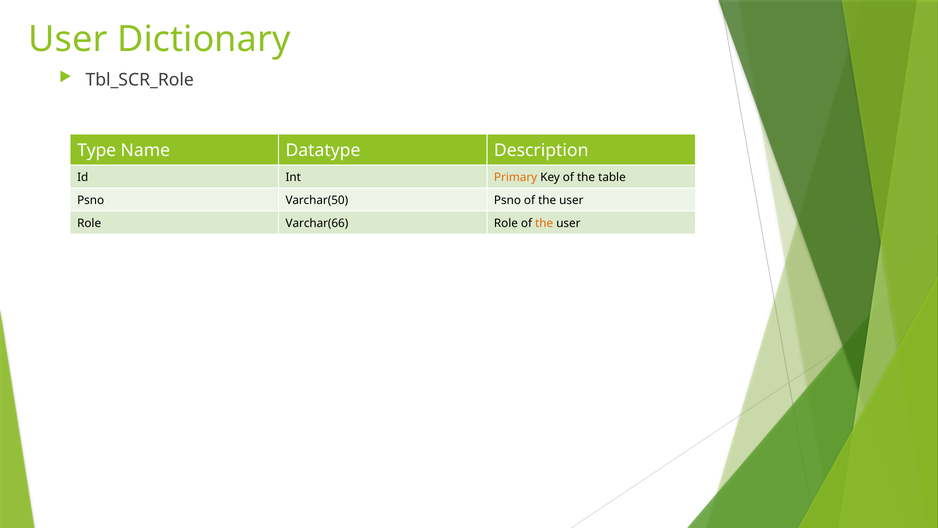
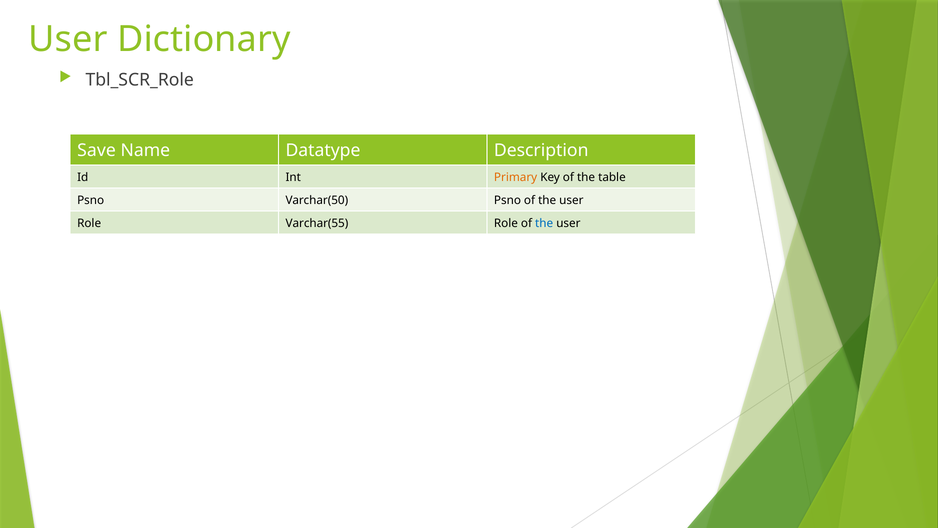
Type: Type -> Save
Varchar(66: Varchar(66 -> Varchar(55
the at (544, 223) colour: orange -> blue
